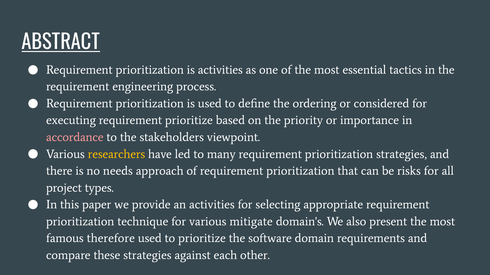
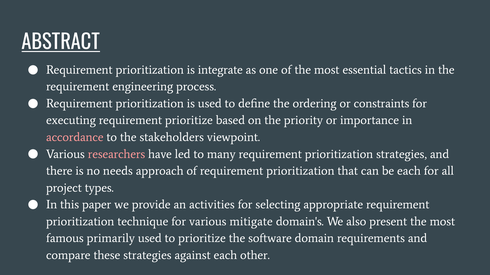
is activities: activities -> integrate
considered: considered -> constraints
researchers colour: yellow -> pink
be risks: risks -> each
therefore: therefore -> primarily
